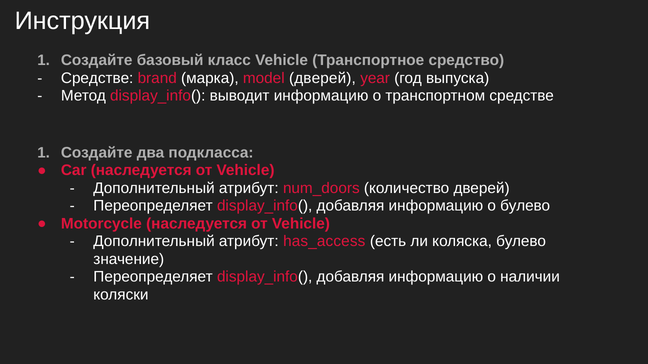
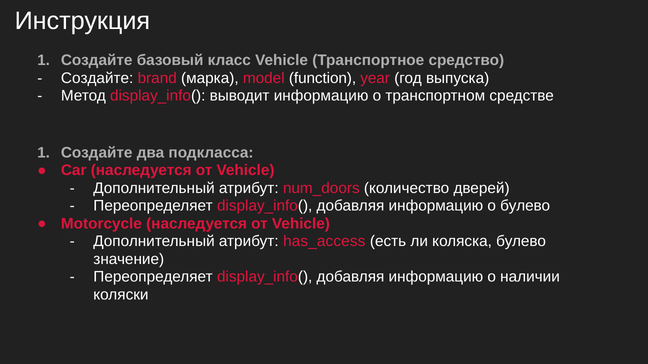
Средстве at (97, 78): Средстве -> Создайте
model дверей: дверей -> function
